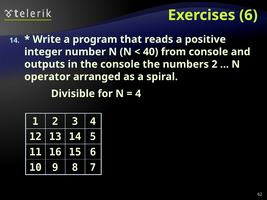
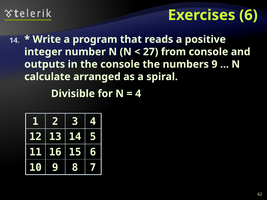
40: 40 -> 27
numbers 2: 2 -> 9
operator: operator -> calculate
